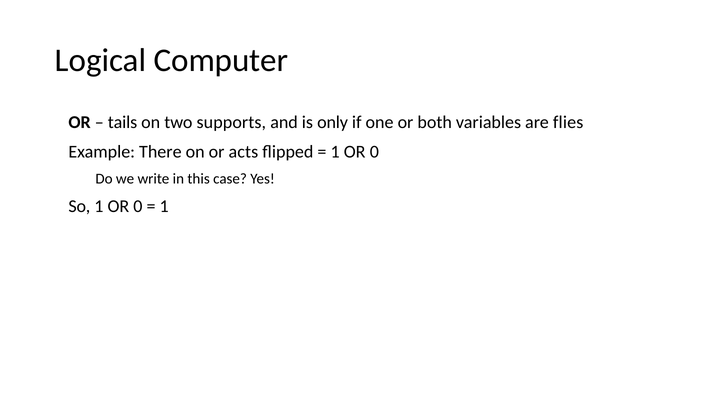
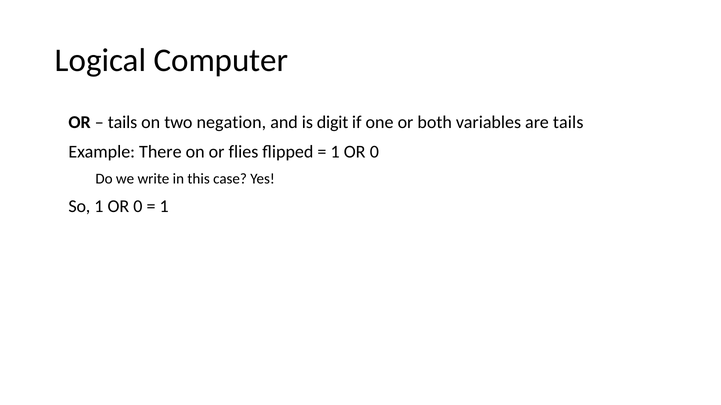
supports: supports -> negation
only: only -> digit
are flies: flies -> tails
acts: acts -> flies
